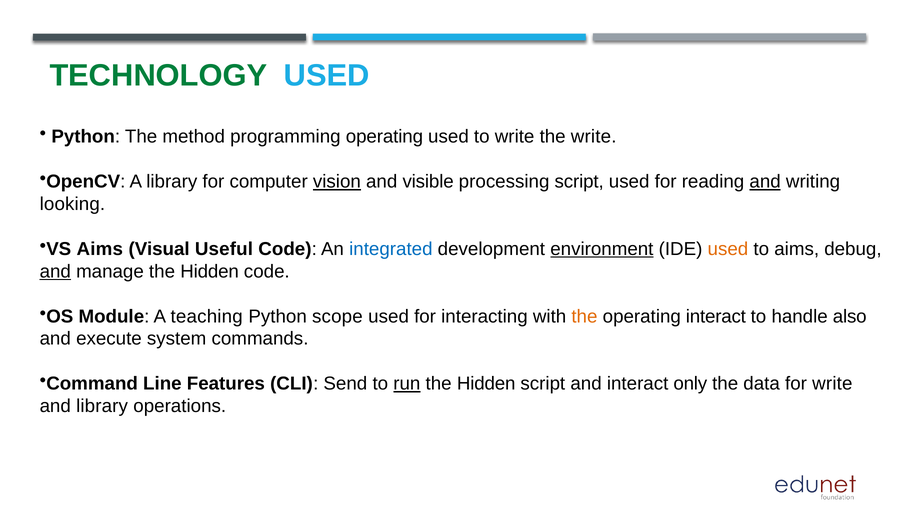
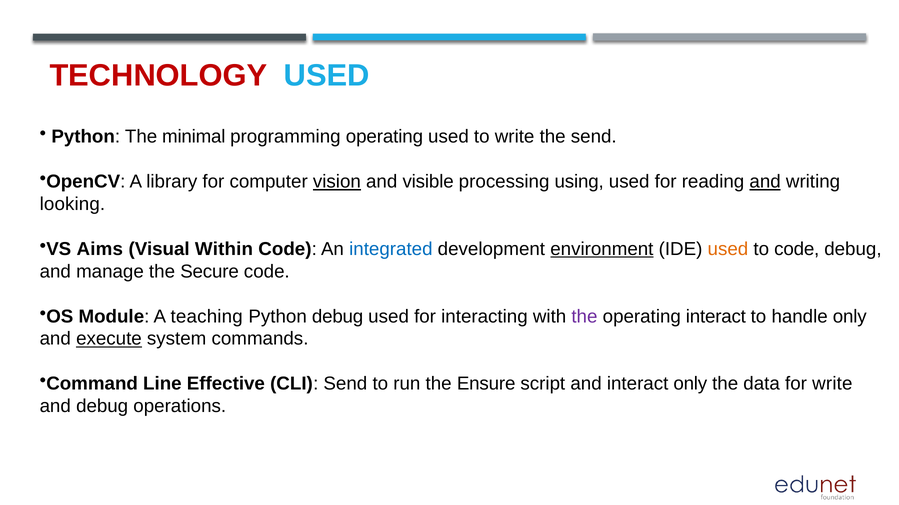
TECHNOLOGY colour: green -> red
method: method -> minimal
the write: write -> send
processing script: script -> using
Useful: Useful -> Within
to aims: aims -> code
and at (55, 272) underline: present -> none
manage the Hidden: Hidden -> Secure
Python scope: scope -> debug
the at (584, 317) colour: orange -> purple
handle also: also -> only
execute underline: none -> present
Features: Features -> Effective
run underline: present -> none
Hidden at (486, 384): Hidden -> Ensure
and library: library -> debug
